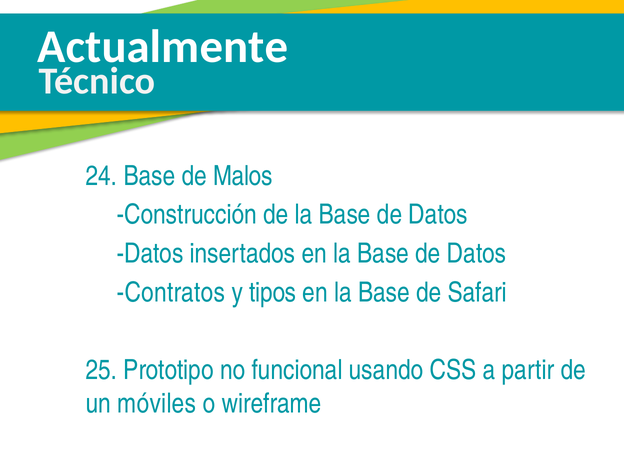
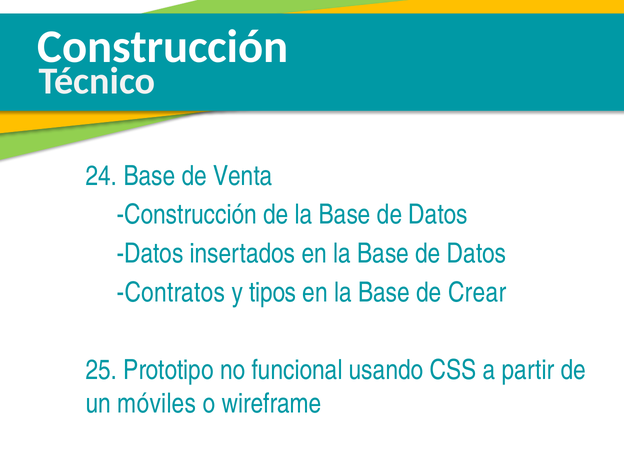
Actualmente at (163, 47): Actualmente -> Construcción
Malos: Malos -> Venta
Safari: Safari -> Crear
